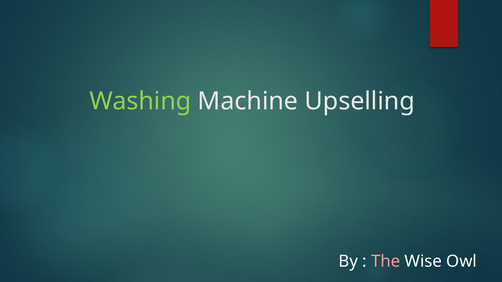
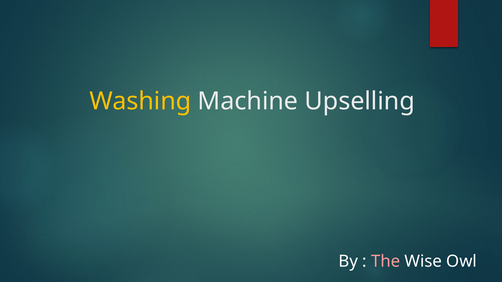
Washing colour: light green -> yellow
